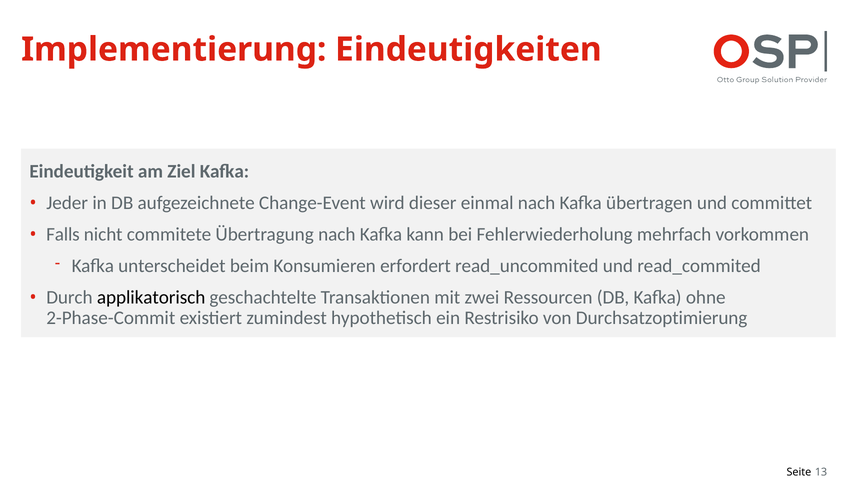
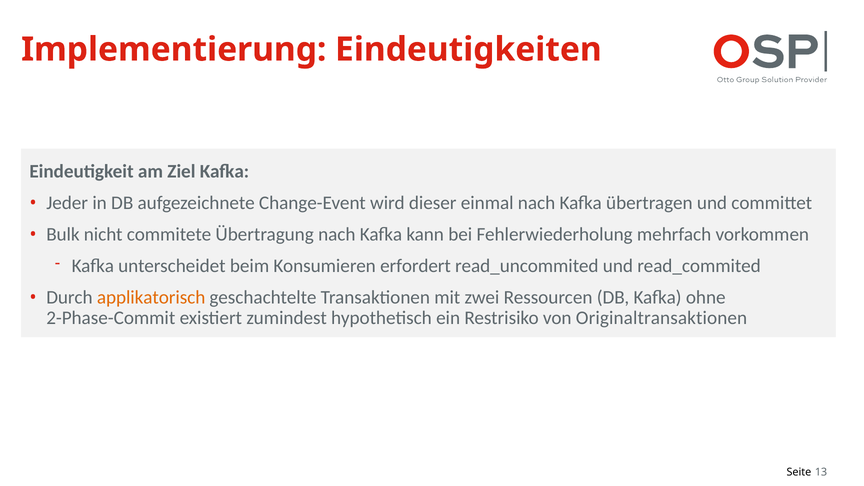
Falls: Falls -> Bulk
applikatorisch colour: black -> orange
Durchsatzoptimierung: Durchsatzoptimierung -> Originaltransaktionen
